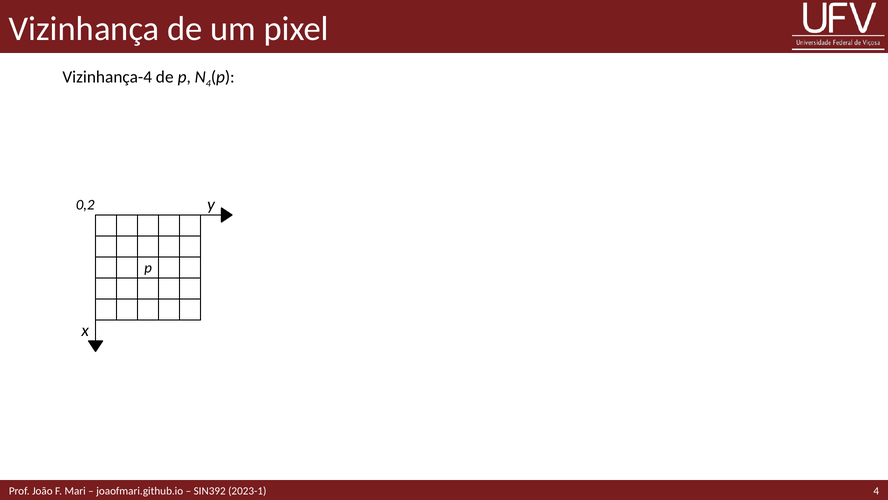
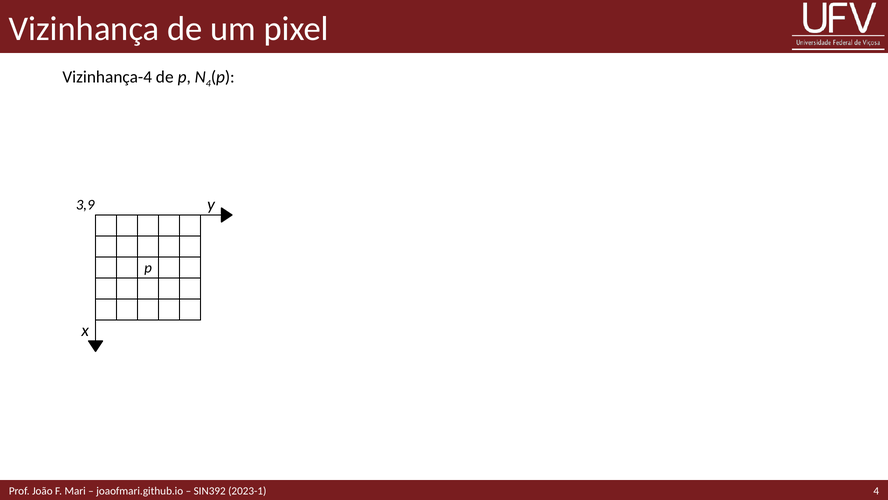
0,2: 0,2 -> 3,9
